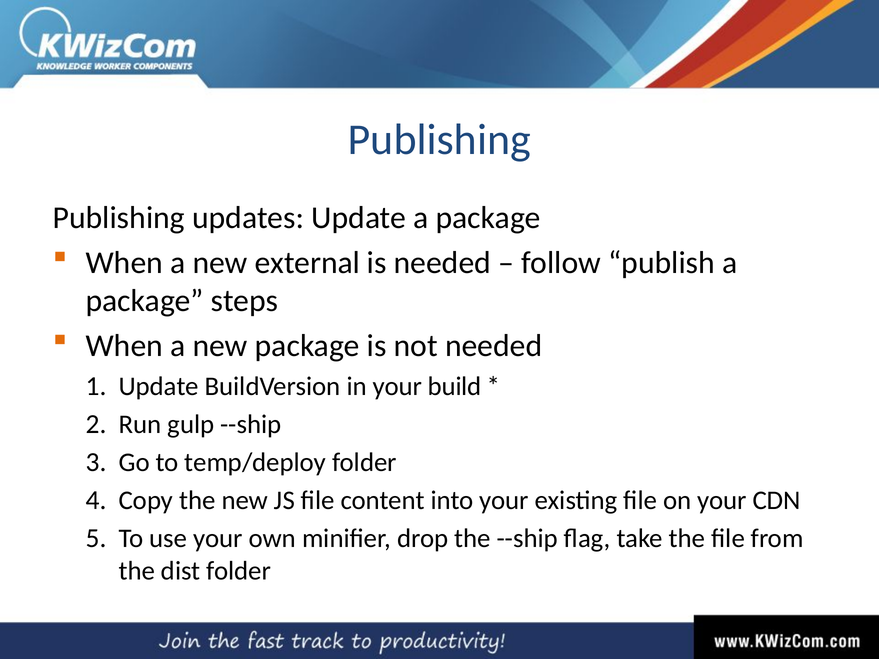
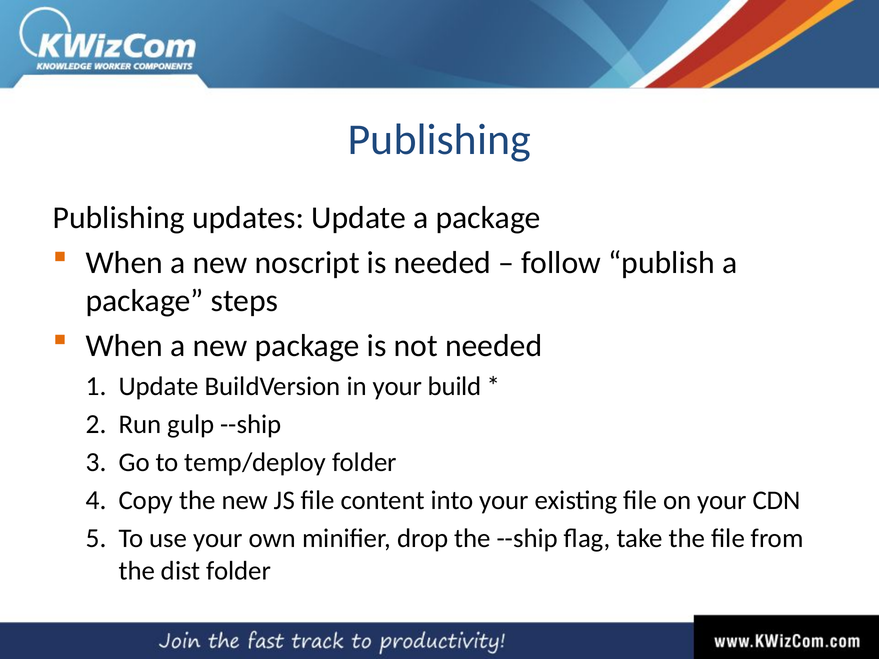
external: external -> noscript
